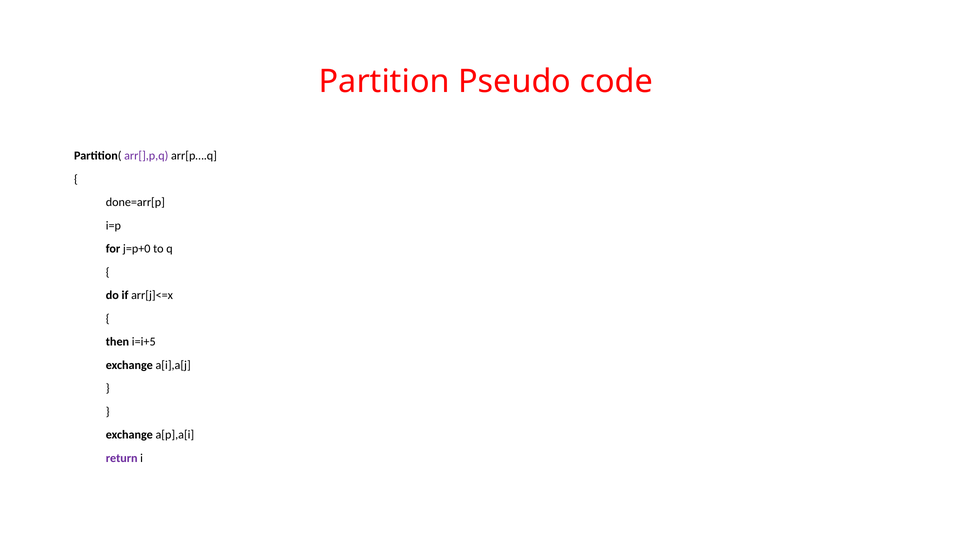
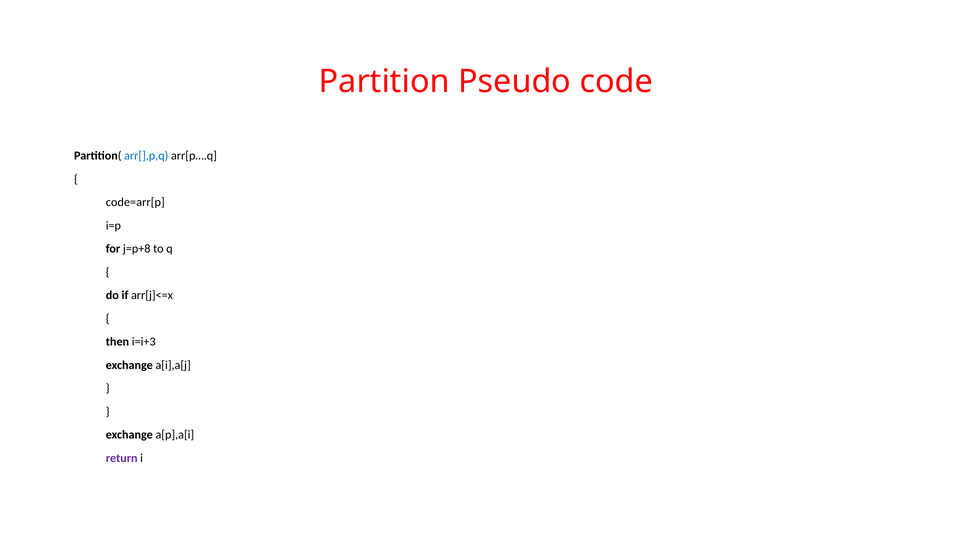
arr[],p,q colour: purple -> blue
done=arr[p: done=arr[p -> code=arr[p
j=p+0: j=p+0 -> j=p+8
i=i+5: i=i+5 -> i=i+3
